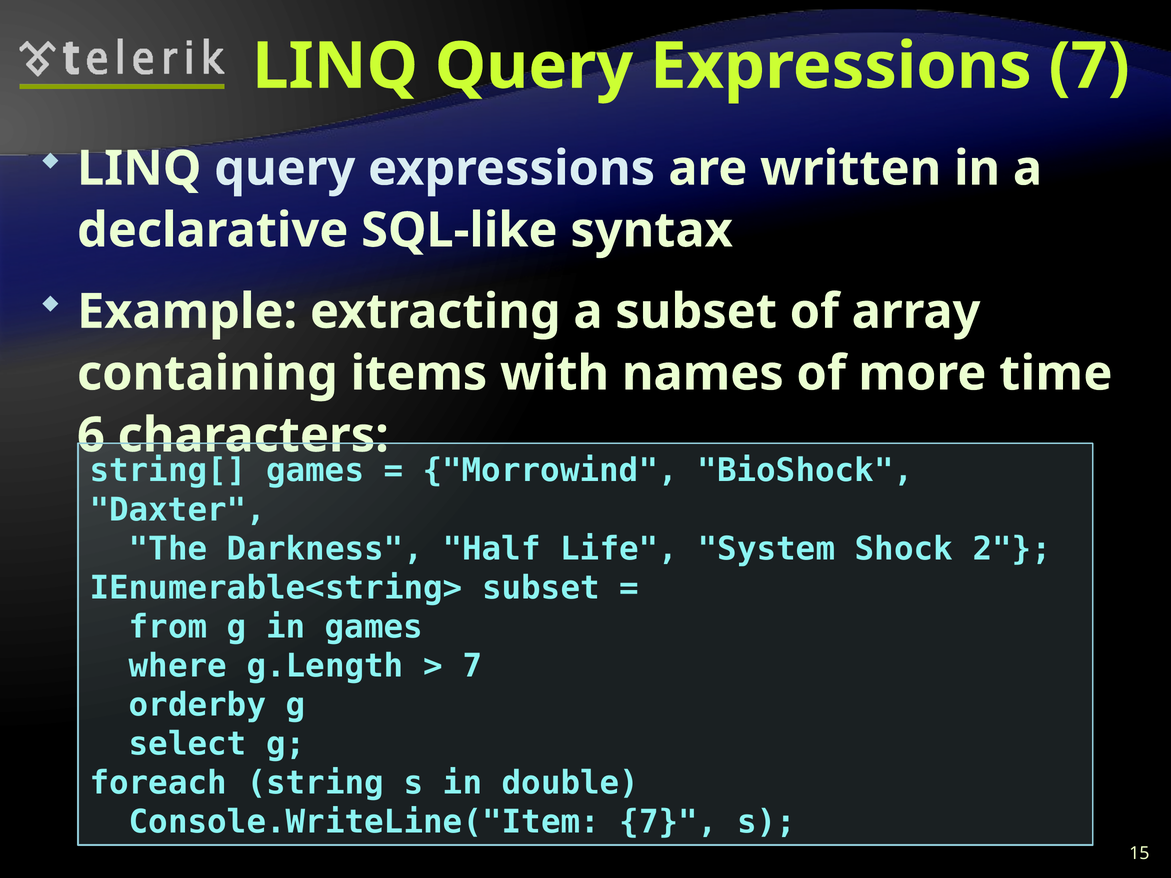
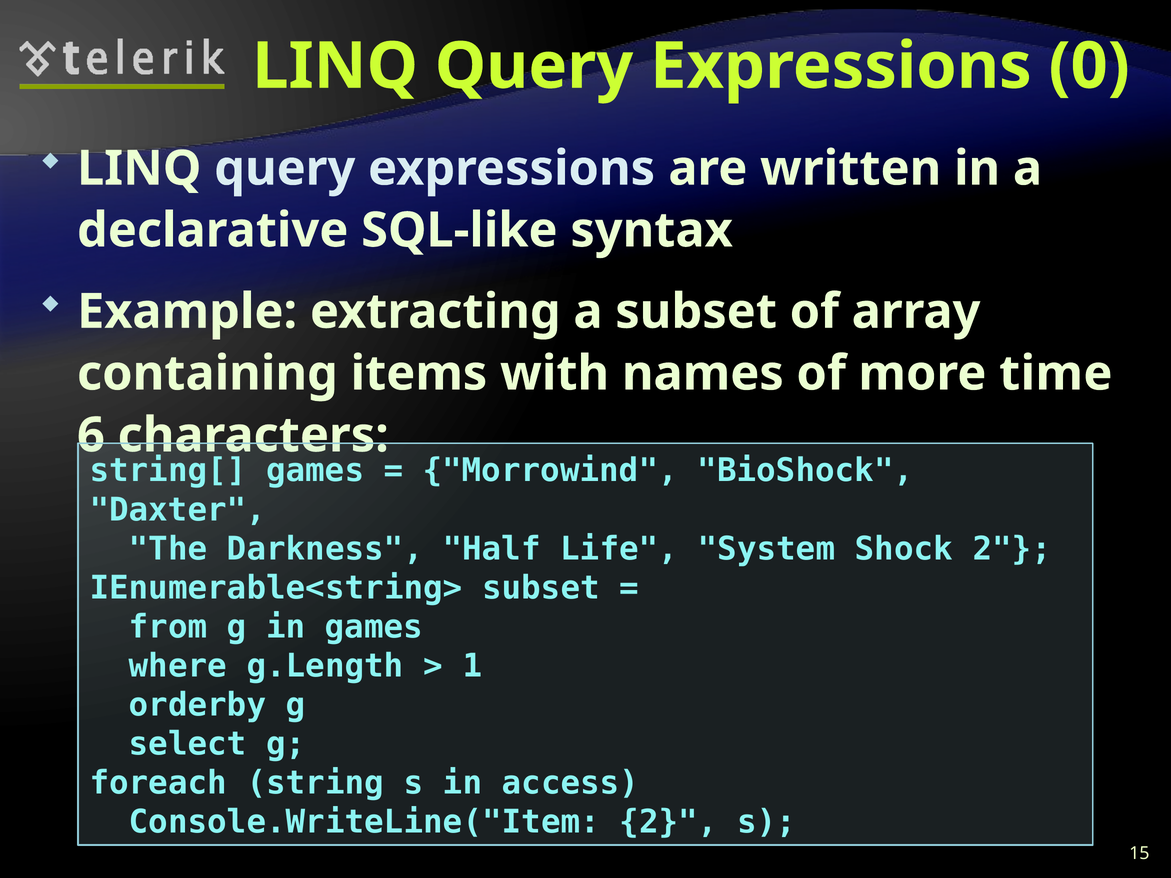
Expressions 7: 7 -> 0
7 at (472, 666): 7 -> 1
double: double -> access
Console.WriteLine("Item 7: 7 -> 2
